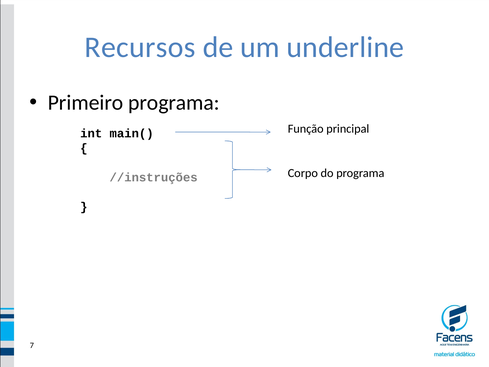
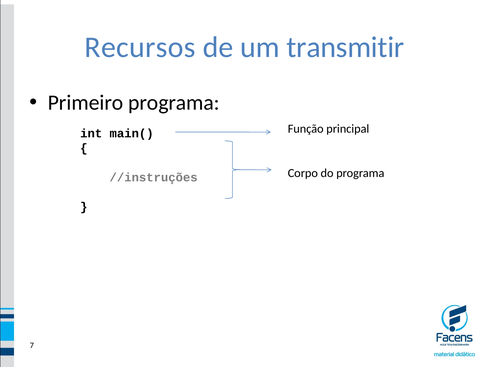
underline: underline -> transmitir
